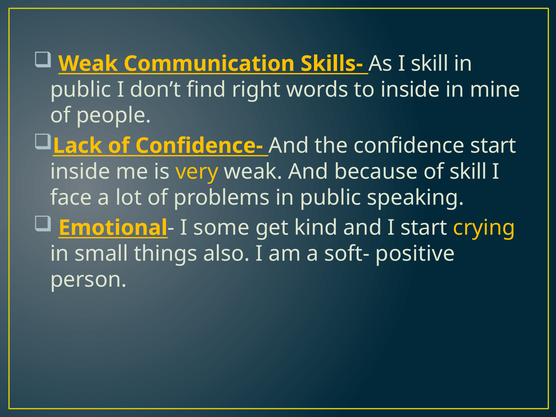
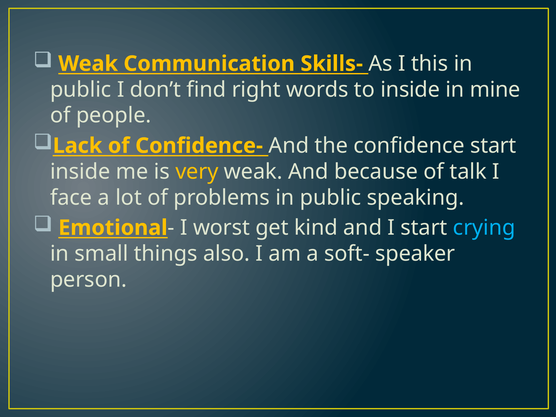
I skill: skill -> this
of skill: skill -> talk
some: some -> worst
crying colour: yellow -> light blue
positive: positive -> speaker
